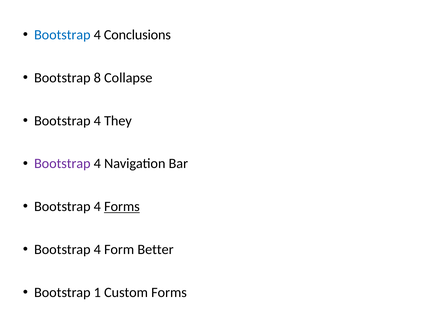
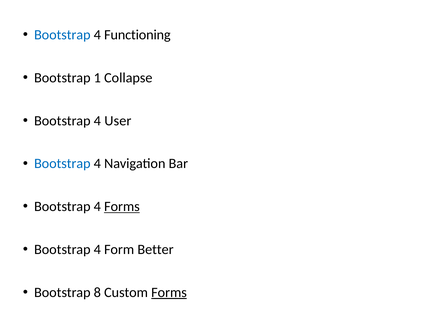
Conclusions: Conclusions -> Functioning
8: 8 -> 1
They: They -> User
Bootstrap at (62, 164) colour: purple -> blue
1: 1 -> 8
Forms at (169, 292) underline: none -> present
